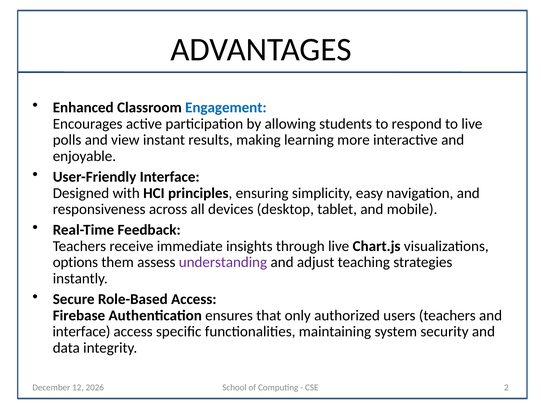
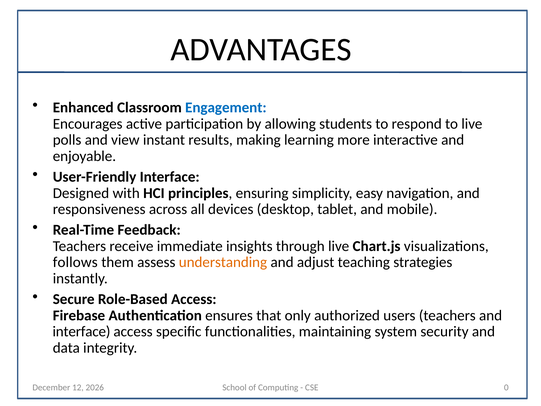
options: options -> follows
understanding colour: purple -> orange
2: 2 -> 0
